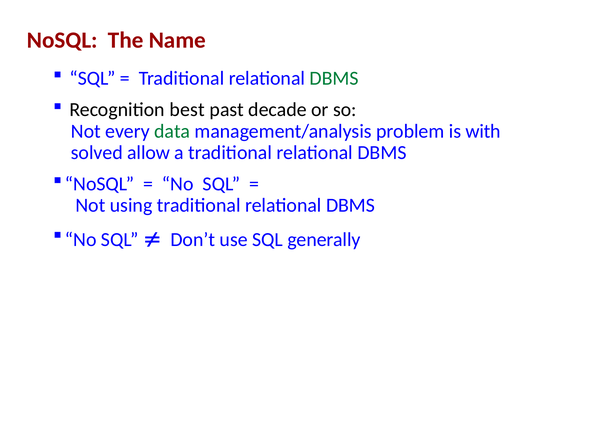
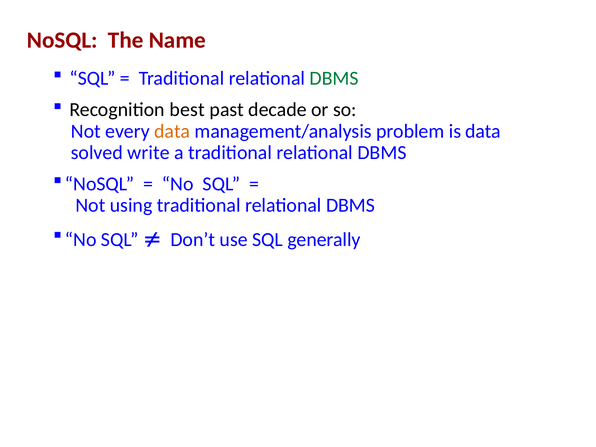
data at (172, 131) colour: green -> orange
is with: with -> data
allow: allow -> write
